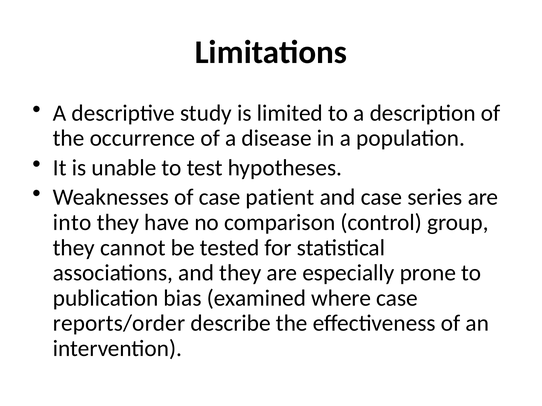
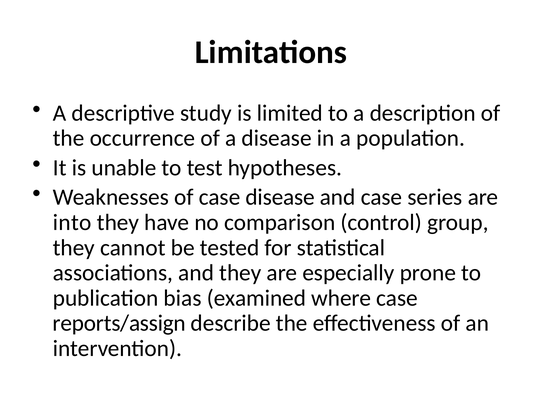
case patient: patient -> disease
reports/order: reports/order -> reports/assign
